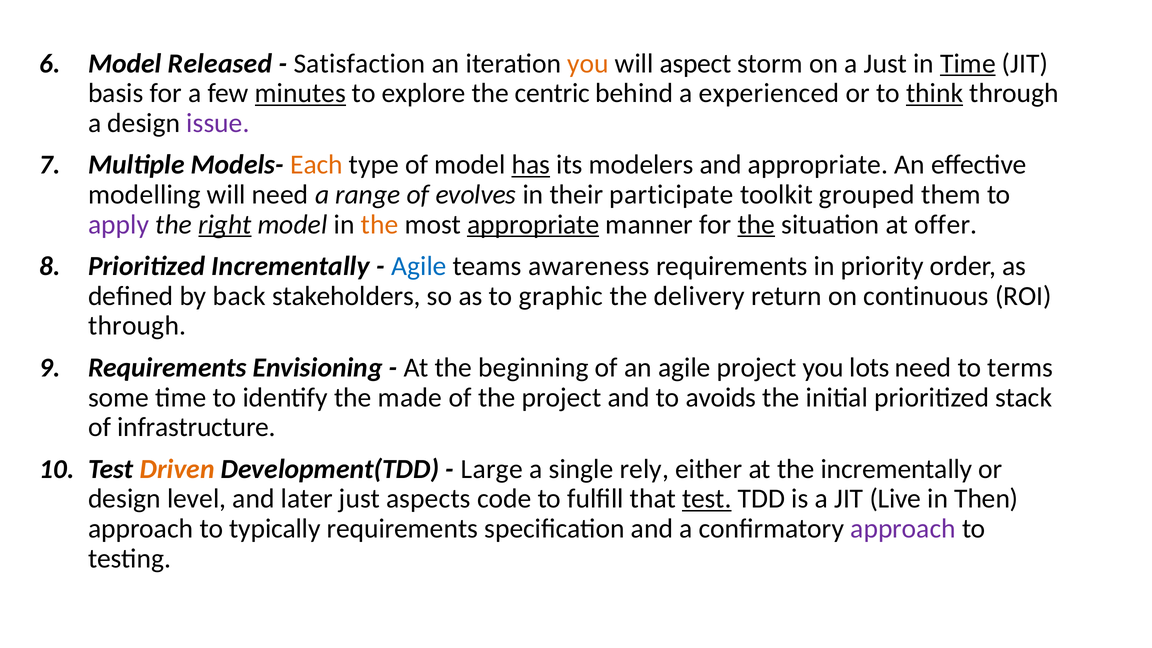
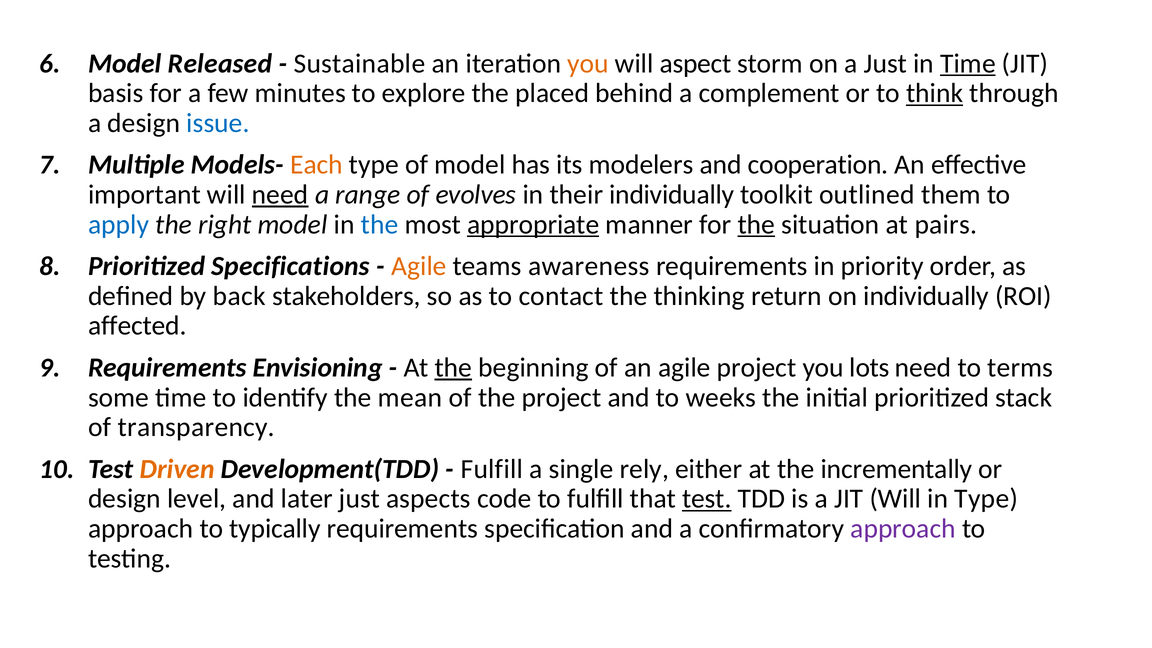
Satisfaction: Satisfaction -> Sustainable
minutes underline: present -> none
centric: centric -> placed
experienced: experienced -> complement
issue colour: purple -> blue
has underline: present -> none
and appropriate: appropriate -> cooperation
modelling: modelling -> important
need at (280, 195) underline: none -> present
their participate: participate -> individually
grouped: grouped -> outlined
apply colour: purple -> blue
right underline: present -> none
the at (380, 224) colour: orange -> blue
offer: offer -> pairs
Prioritized Incrementally: Incrementally -> Specifications
Agile at (419, 266) colour: blue -> orange
graphic: graphic -> contact
delivery: delivery -> thinking
on continuous: continuous -> individually
through at (137, 326): through -> affected
the at (453, 368) underline: none -> present
made: made -> mean
avoids: avoids -> weeks
infrastructure: infrastructure -> transparency
Large at (492, 469): Large -> Fulfill
JIT Live: Live -> Will
in Then: Then -> Type
